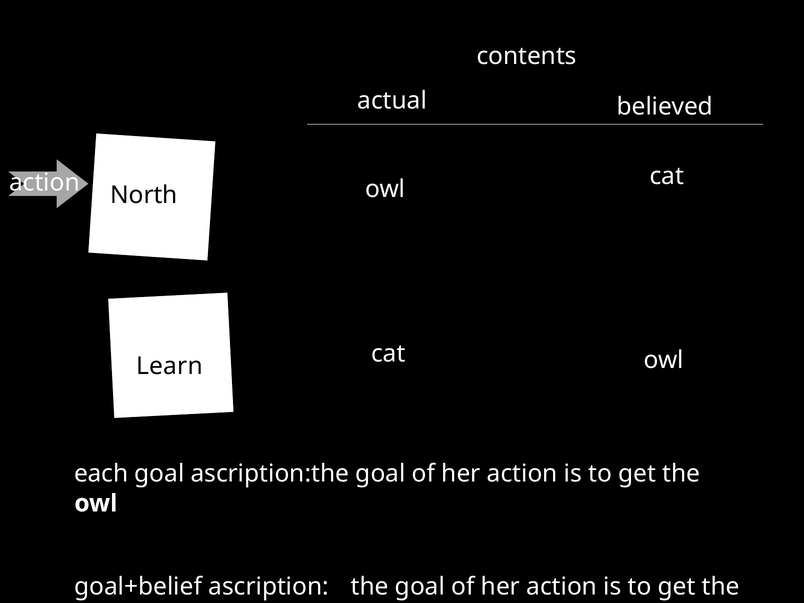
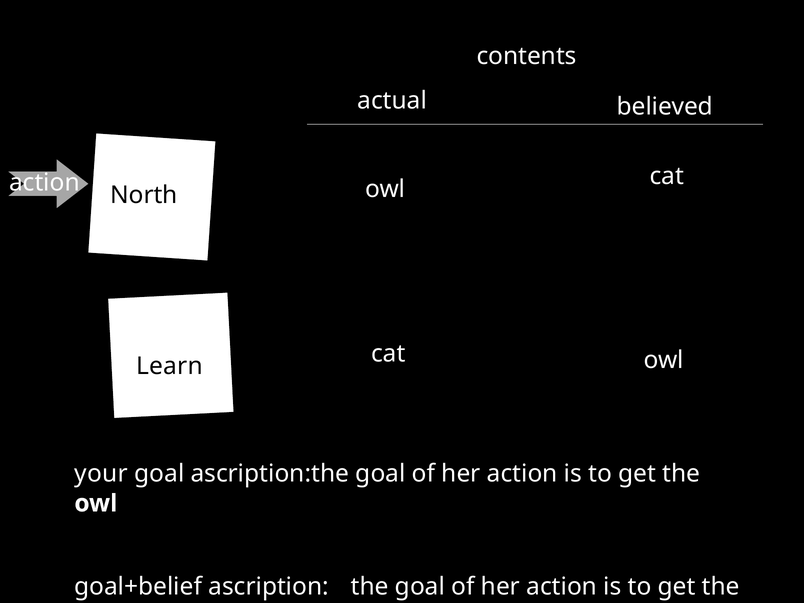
each: each -> your
